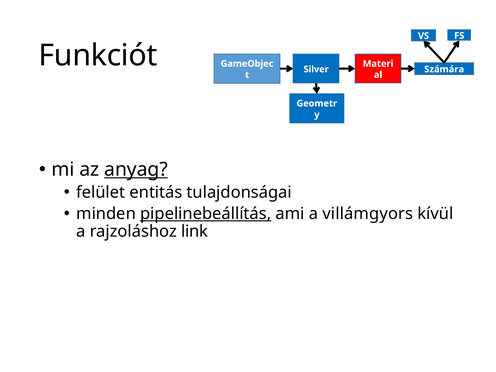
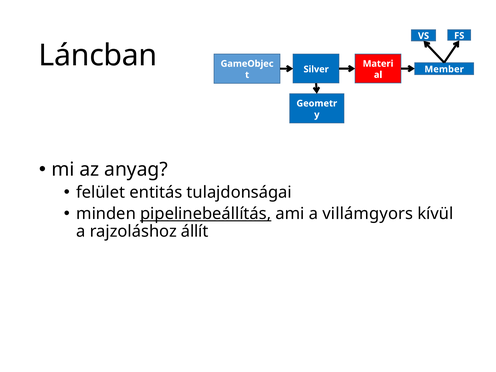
Funkciót: Funkciót -> Láncban
Számára: Számára -> Member
anyag underline: present -> none
link: link -> állít
